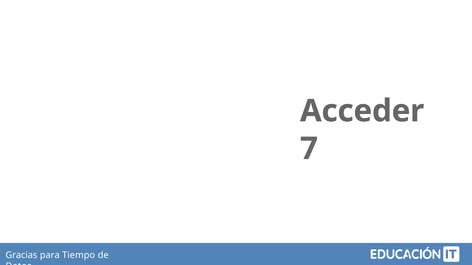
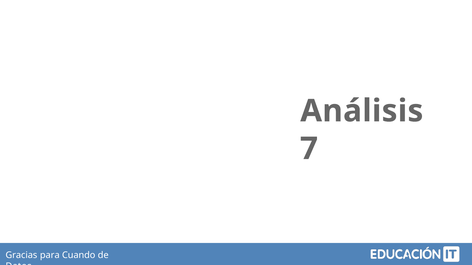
Acceder: Acceder -> Análisis
Tiempo: Tiempo -> Cuando
